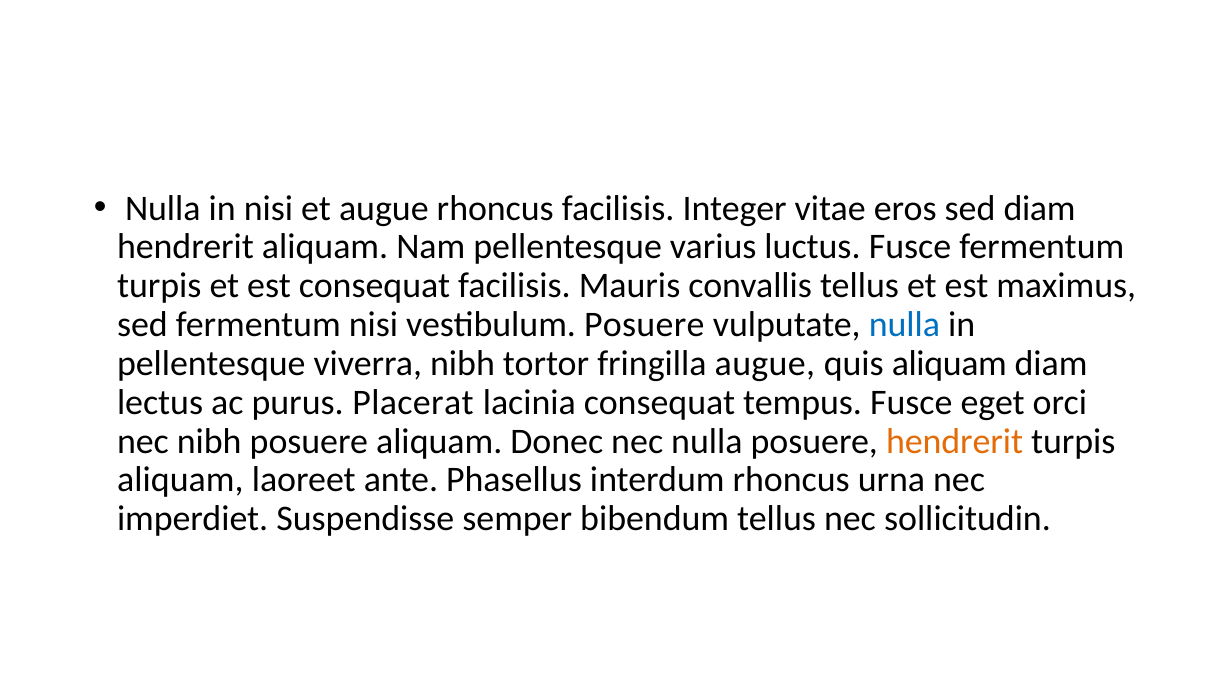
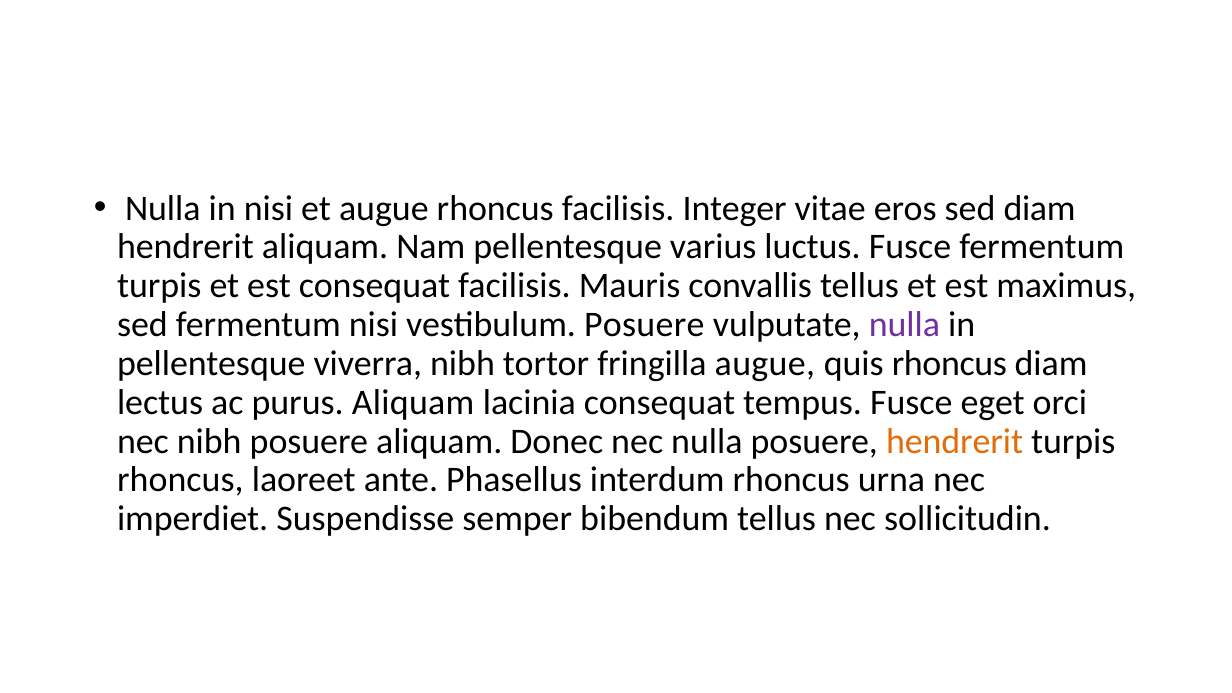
nulla at (904, 325) colour: blue -> purple
quis aliquam: aliquam -> rhoncus
purus Placerat: Placerat -> Aliquam
aliquam at (180, 480): aliquam -> rhoncus
